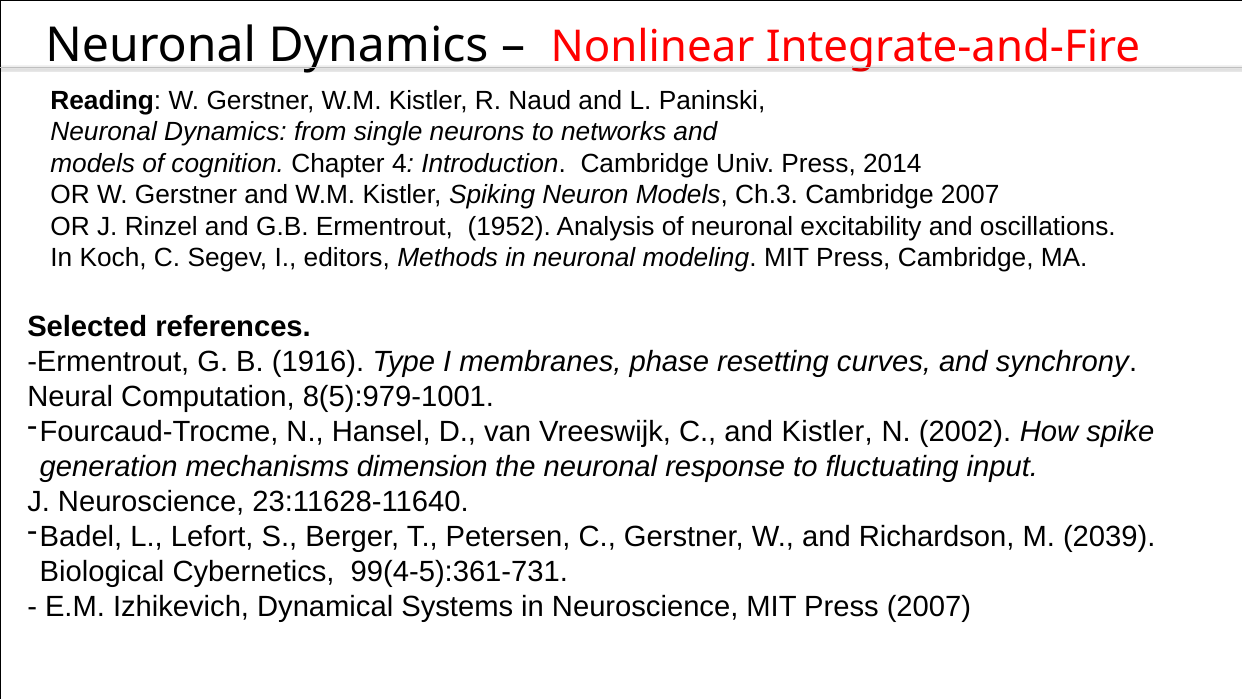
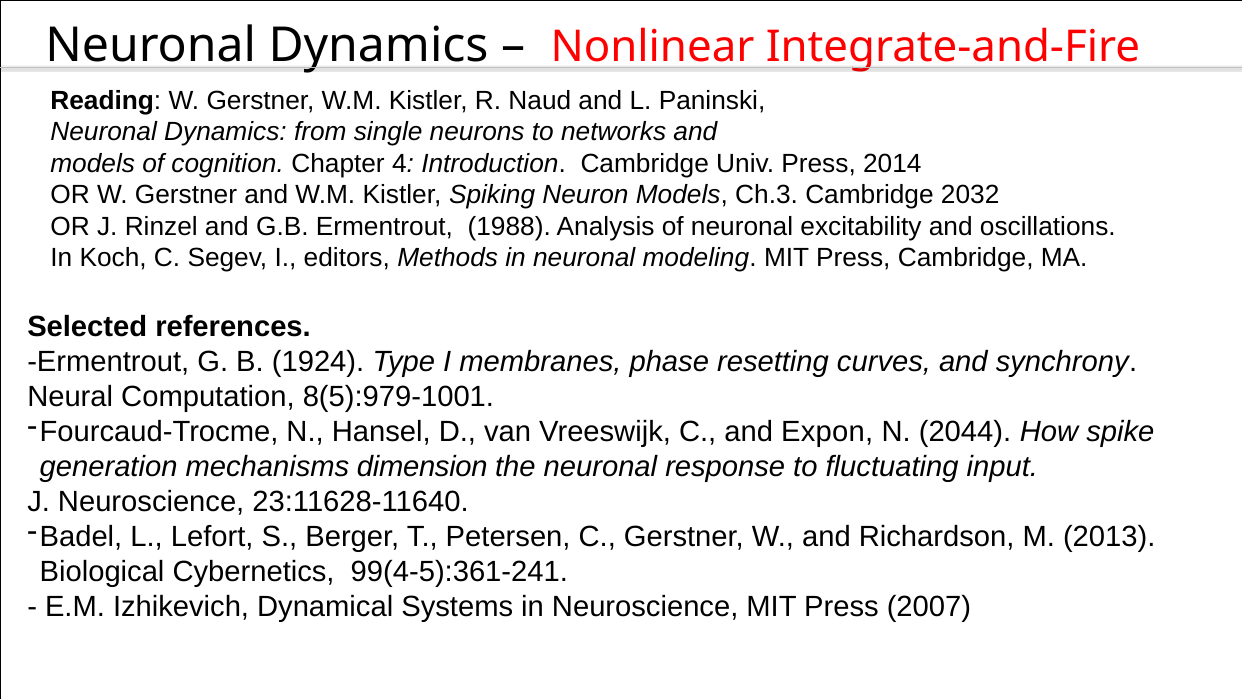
Cambridge 2007: 2007 -> 2032
1952: 1952 -> 1988
1916: 1916 -> 1924
and Kistler: Kistler -> Expon
2002: 2002 -> 2044
2039: 2039 -> 2013
99(4-5):361-731: 99(4-5):361-731 -> 99(4-5):361-241
